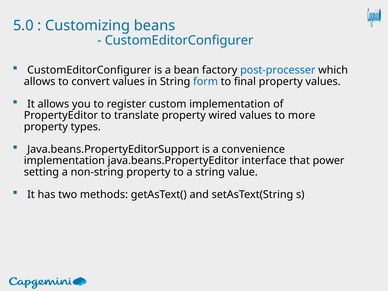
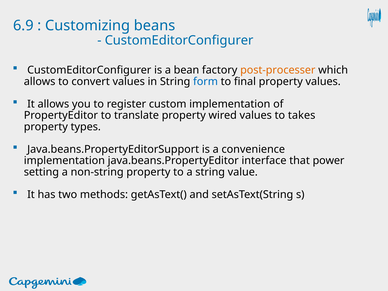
5.0: 5.0 -> 6.9
post-processer colour: blue -> orange
more: more -> takes
